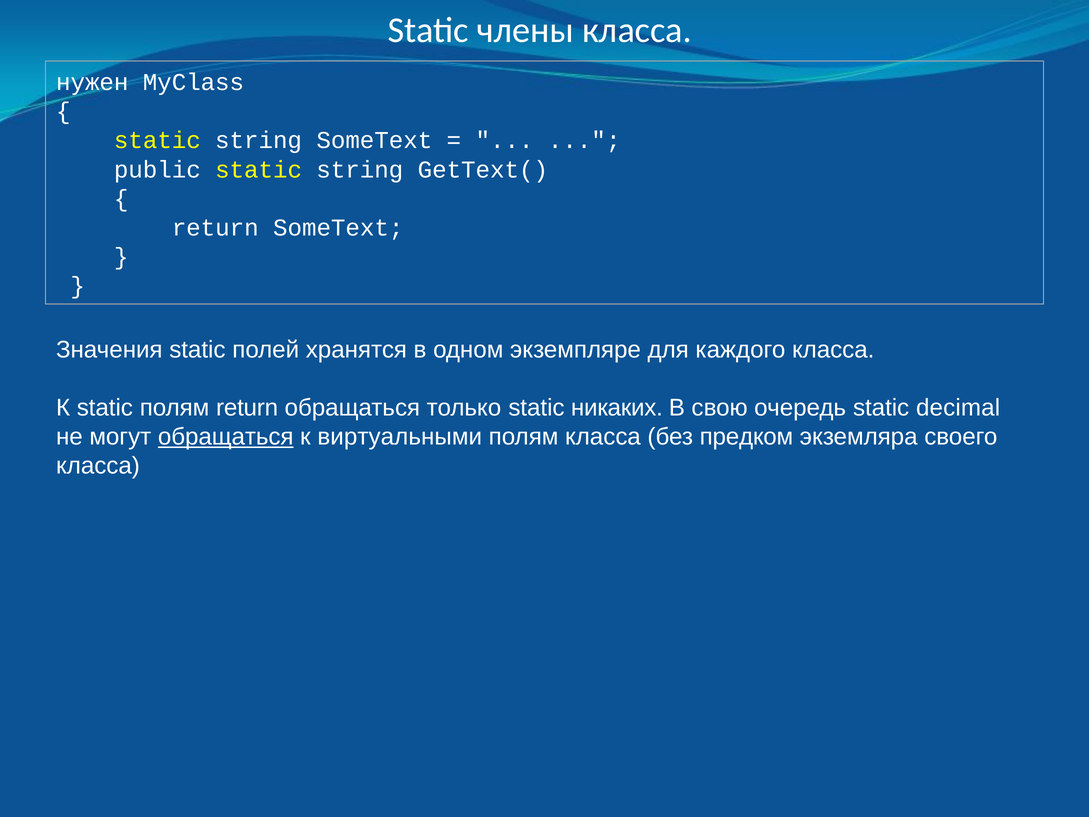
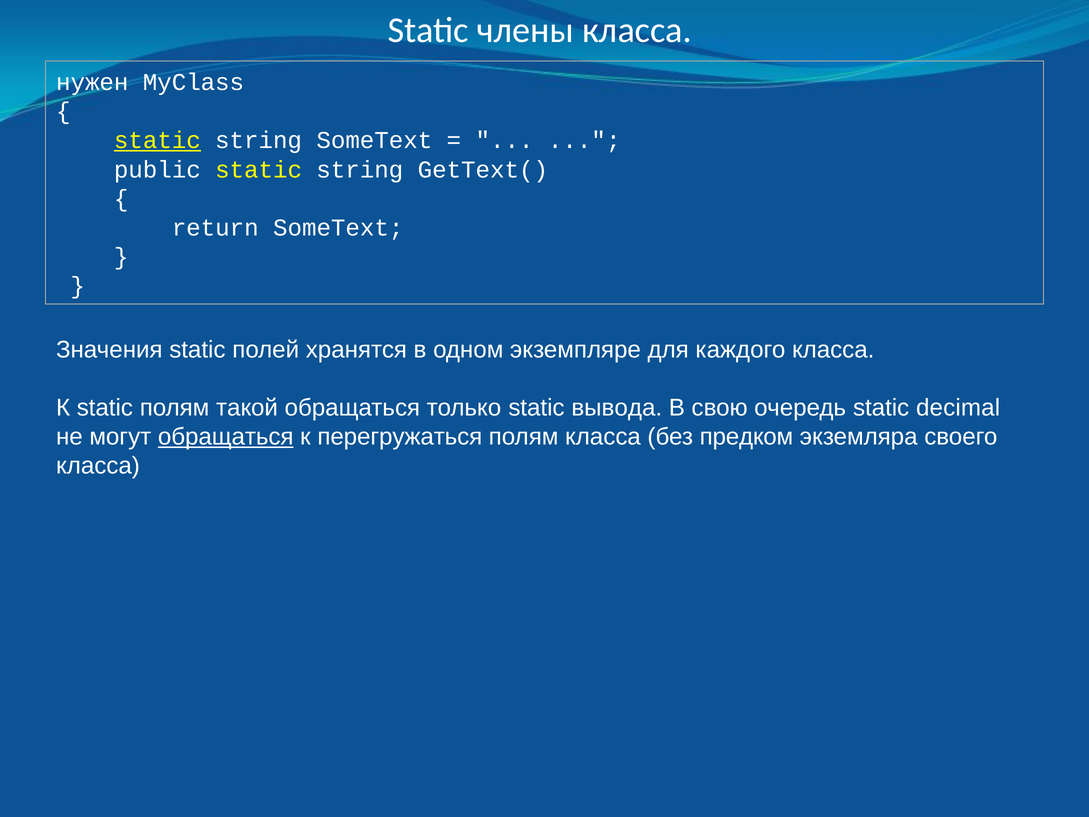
static at (157, 140) underline: none -> present
полям return: return -> такой
никаких: никаких -> вывода
виртуальными: виртуальными -> перегружаться
